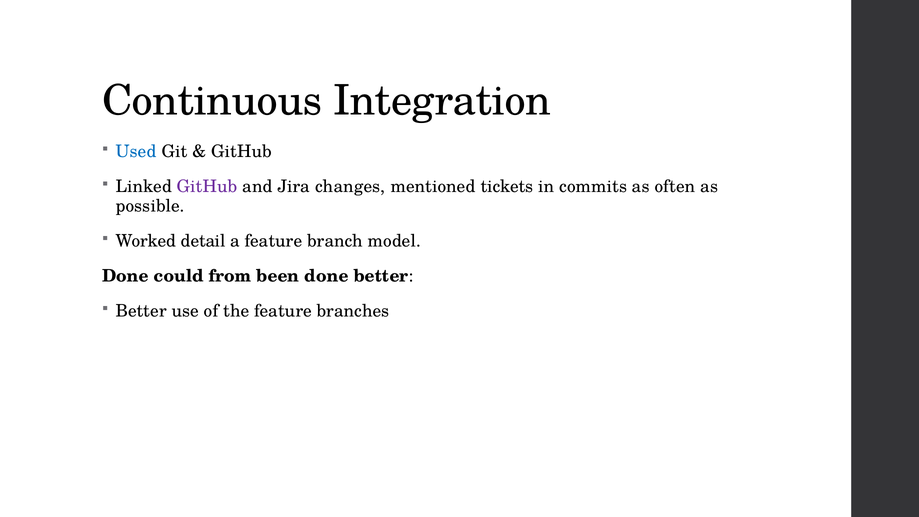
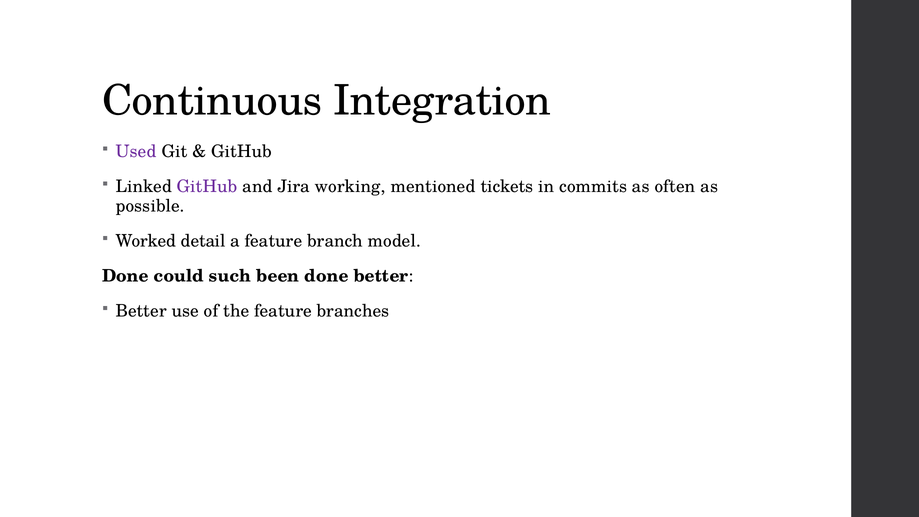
Used colour: blue -> purple
changes: changes -> working
from: from -> such
